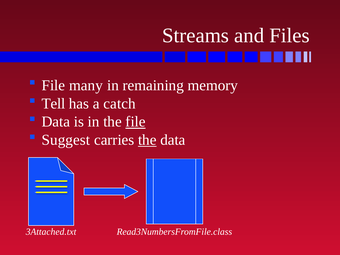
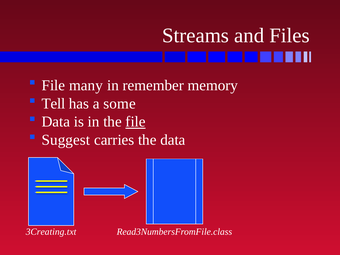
remaining: remaining -> remember
catch: catch -> some
the at (147, 140) underline: present -> none
3Attached.txt: 3Attached.txt -> 3Creating.txt
